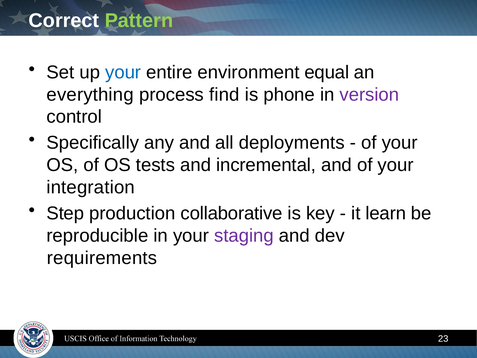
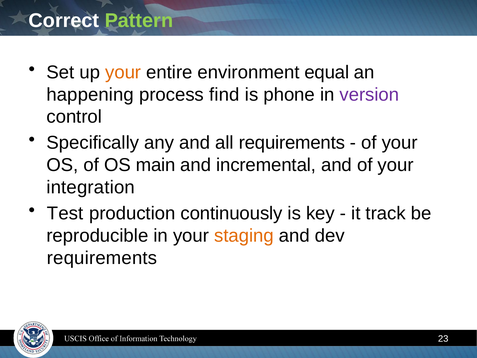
your at (123, 72) colour: blue -> orange
everything: everything -> happening
all deployments: deployments -> requirements
tests: tests -> main
Step: Step -> Test
collaborative: collaborative -> continuously
learn: learn -> track
staging colour: purple -> orange
